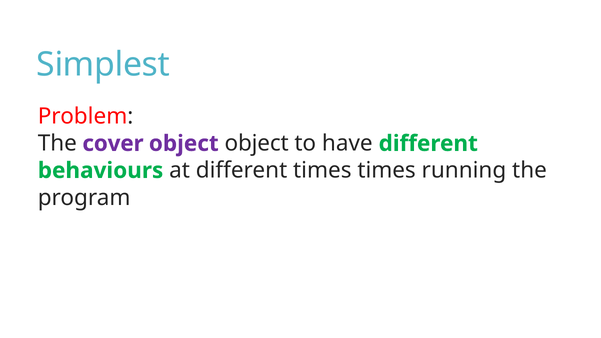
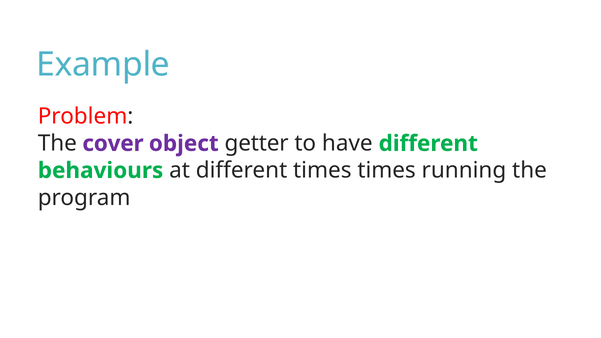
Simplest: Simplest -> Example
object object: object -> getter
